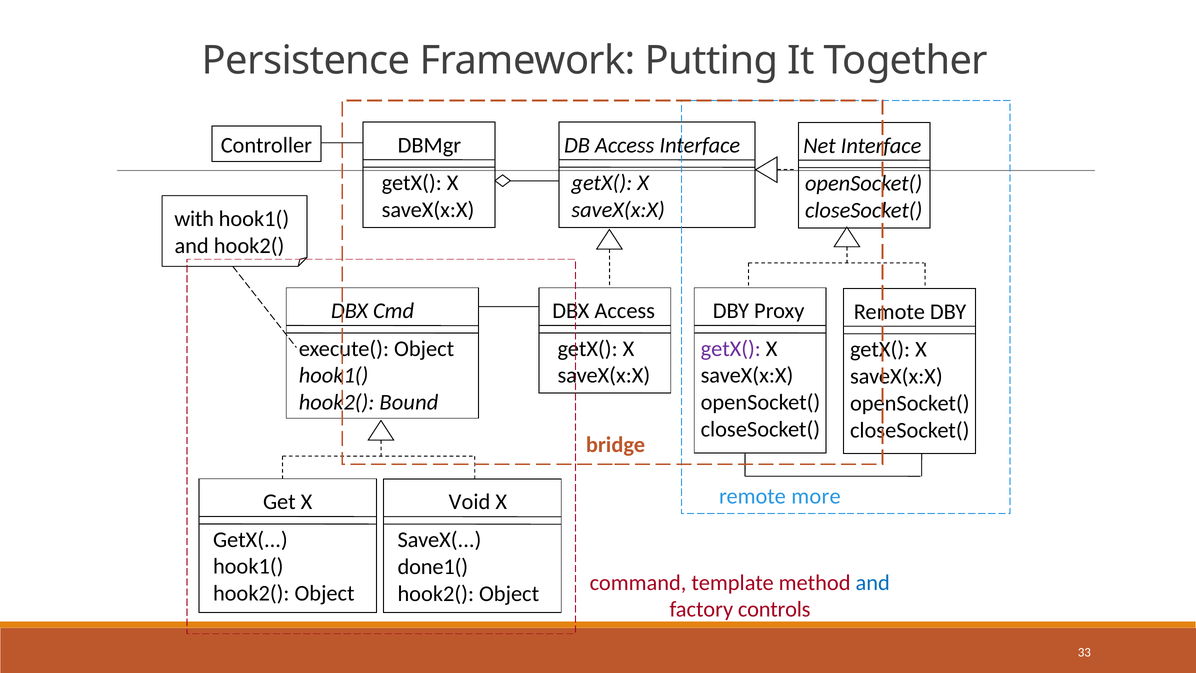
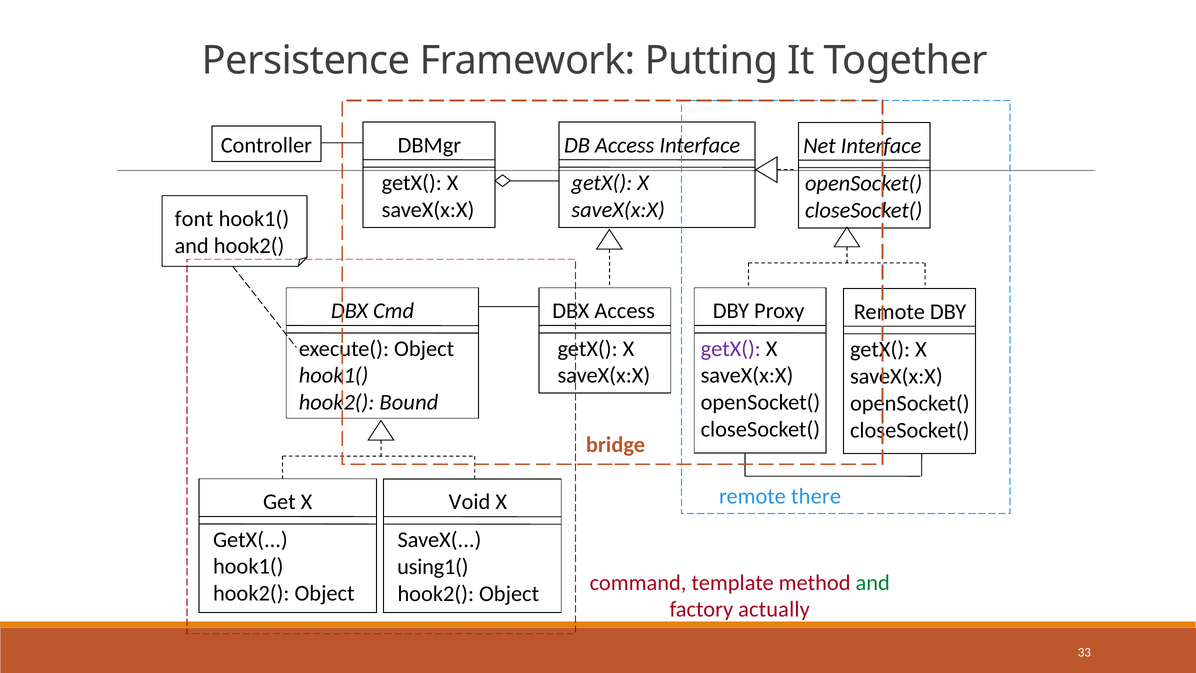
with: with -> font
more: more -> there
done1(: done1( -> using1(
and at (873, 582) colour: blue -> green
controls: controls -> actually
